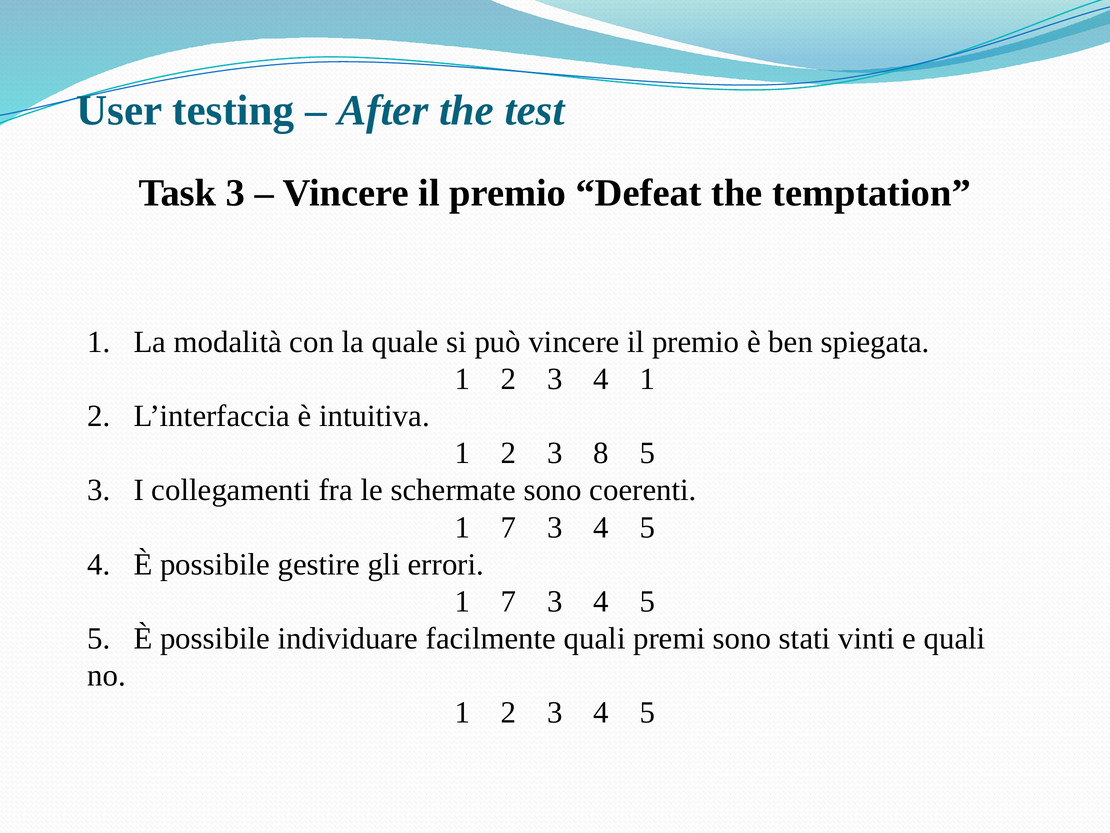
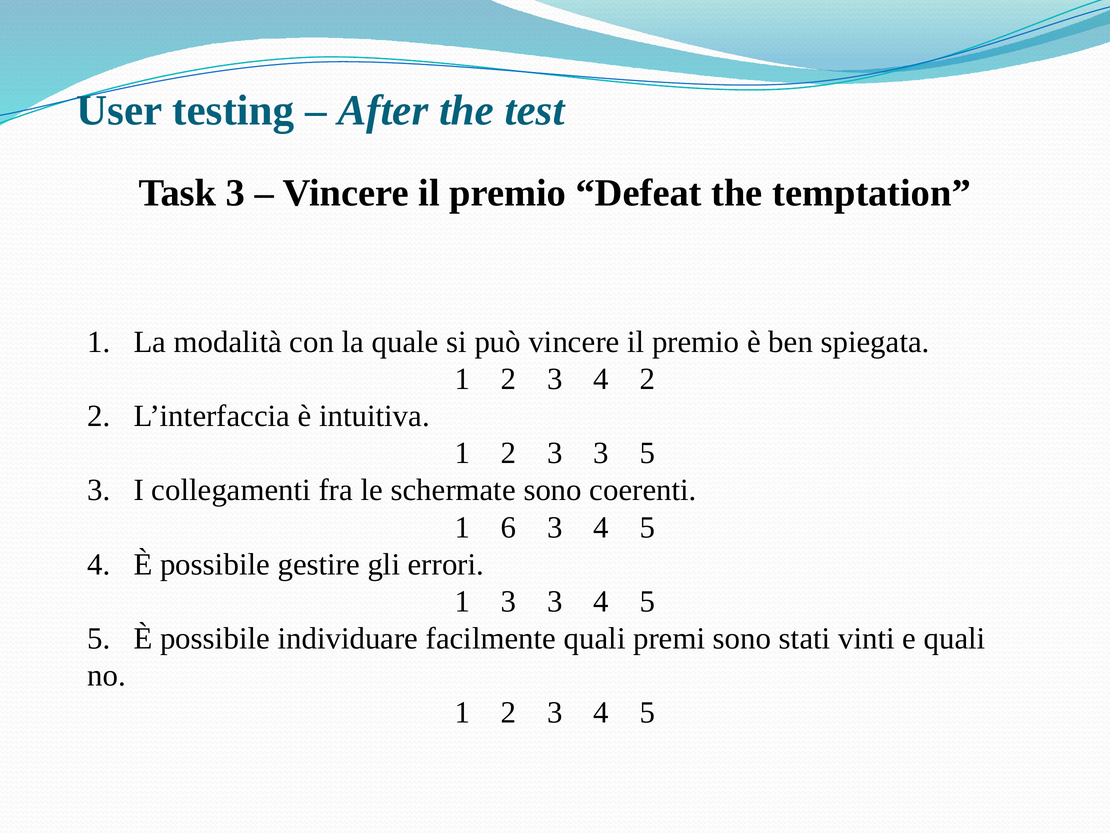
4 1: 1 -> 2
2 3 8: 8 -> 3
7 at (508, 527): 7 -> 6
7 at (508, 601): 7 -> 3
